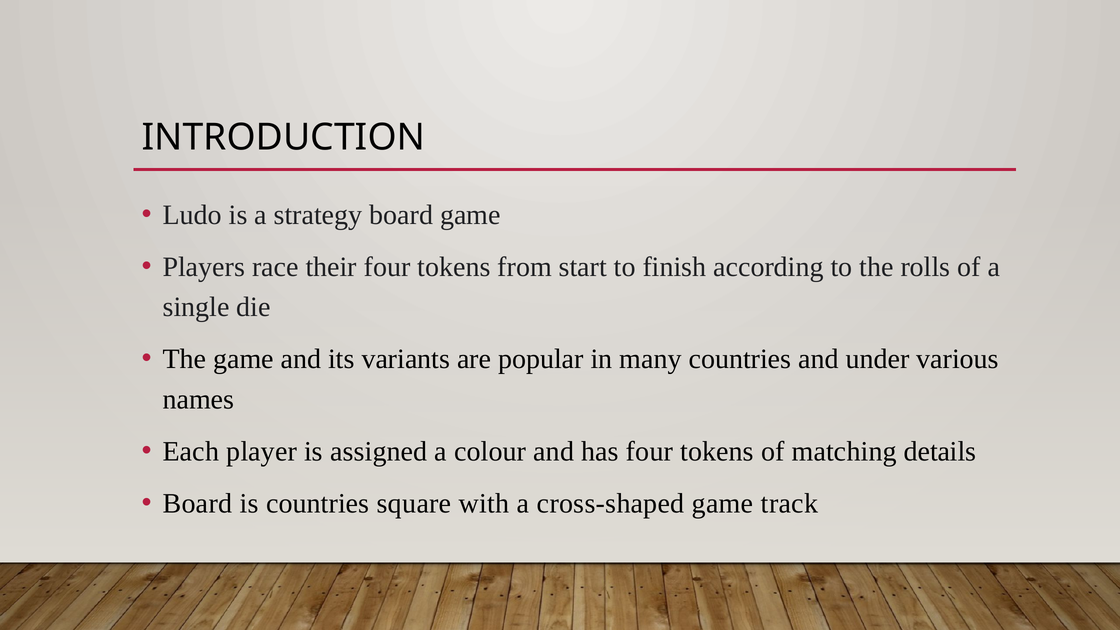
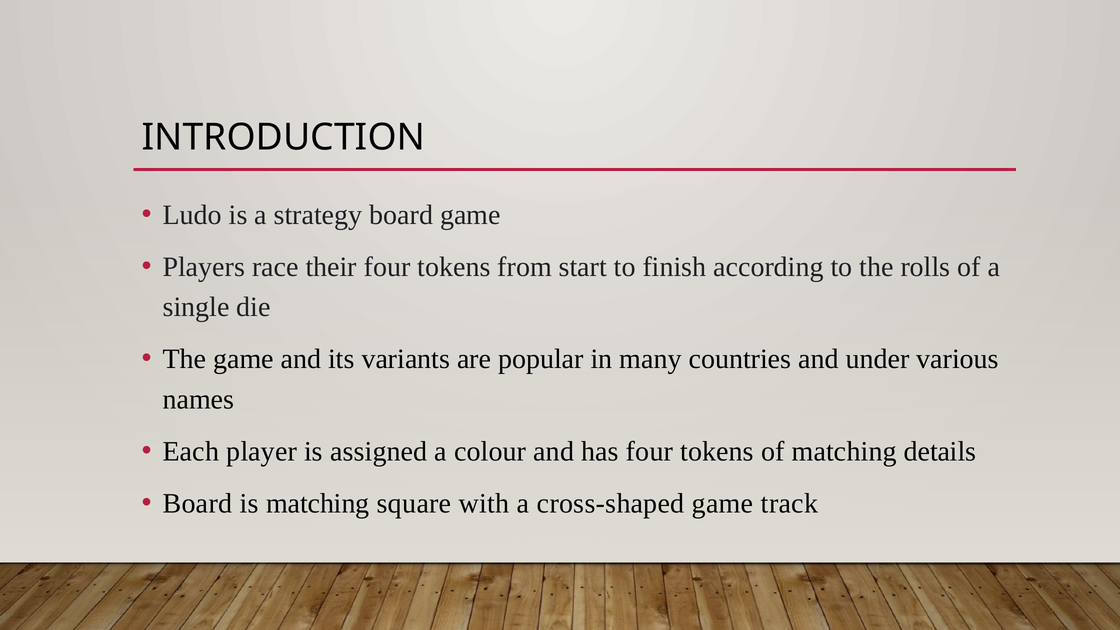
is countries: countries -> matching
